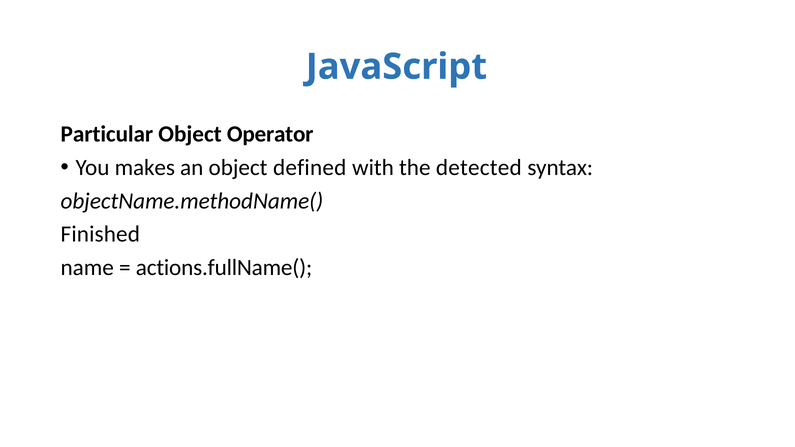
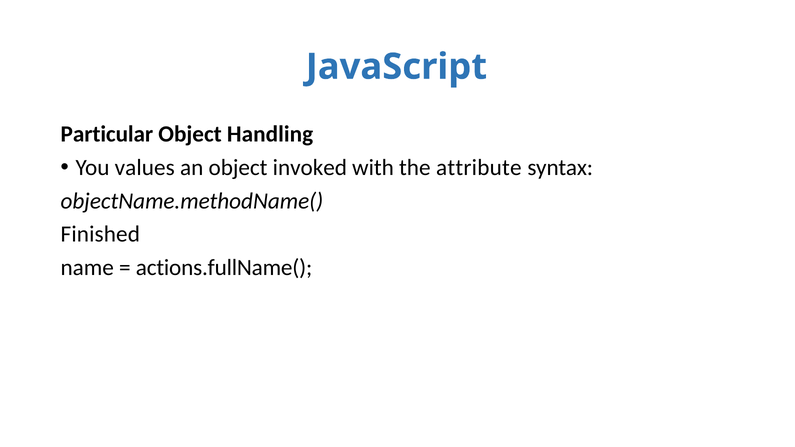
Operator: Operator -> Handling
makes: makes -> values
defined: defined -> invoked
detected: detected -> attribute
